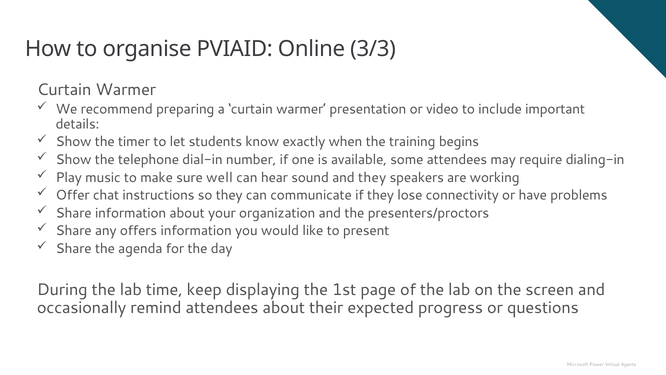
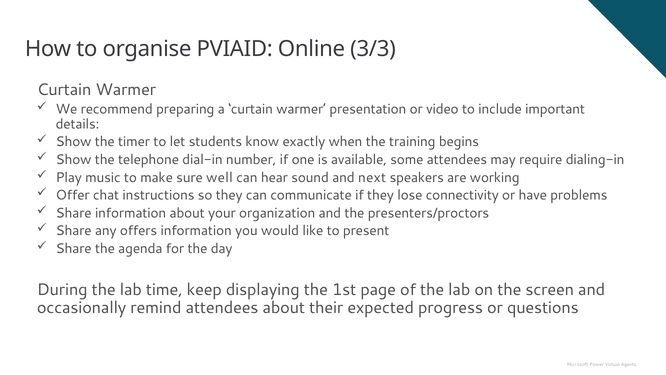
and they: they -> next
